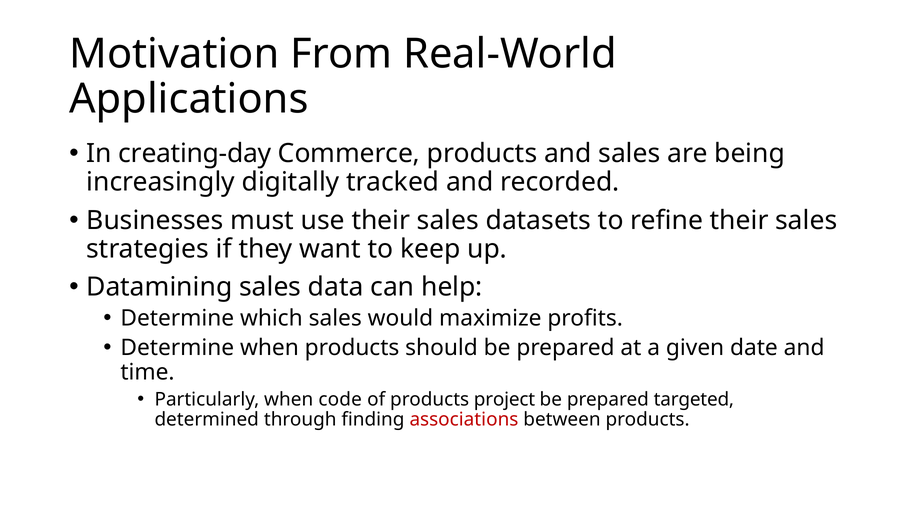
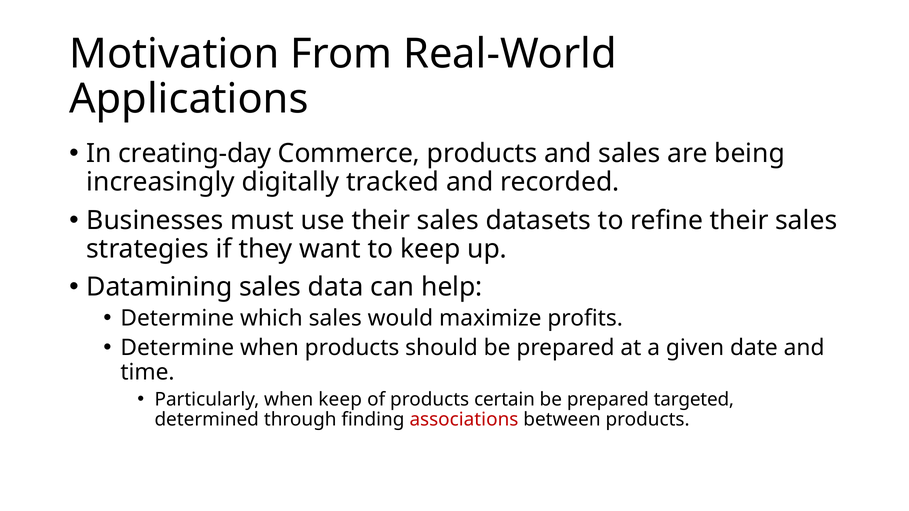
when code: code -> keep
project: project -> certain
